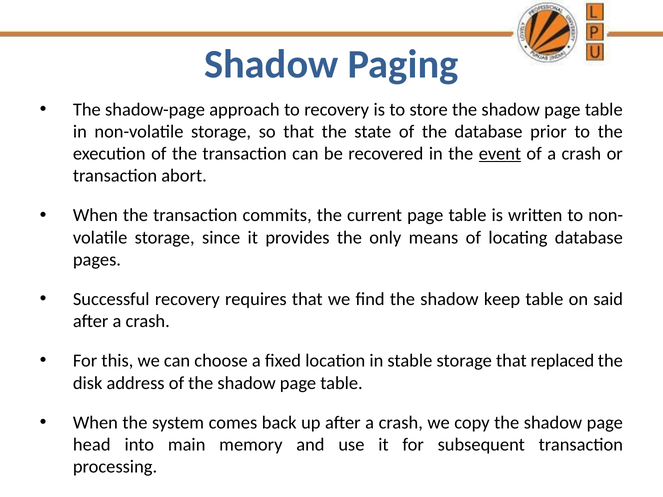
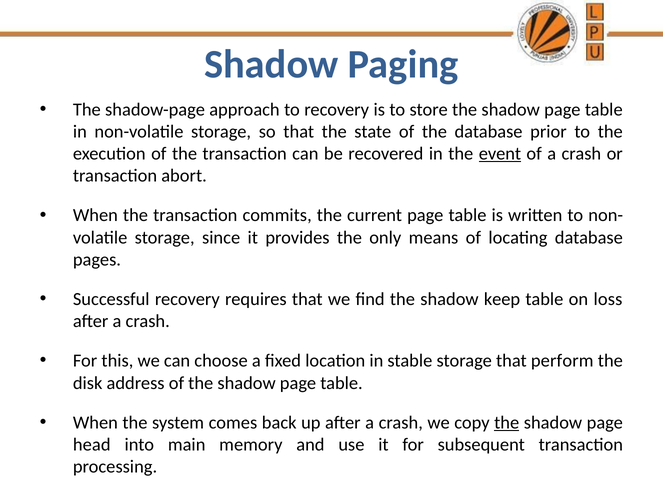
said: said -> loss
replaced: replaced -> perform
the at (507, 423) underline: none -> present
